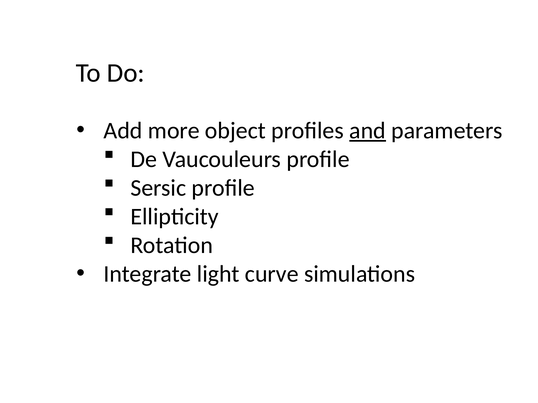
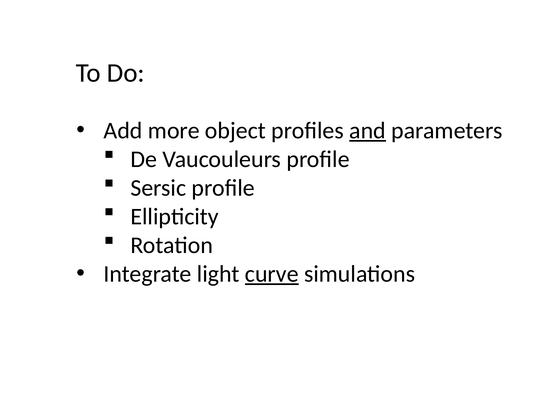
curve underline: none -> present
